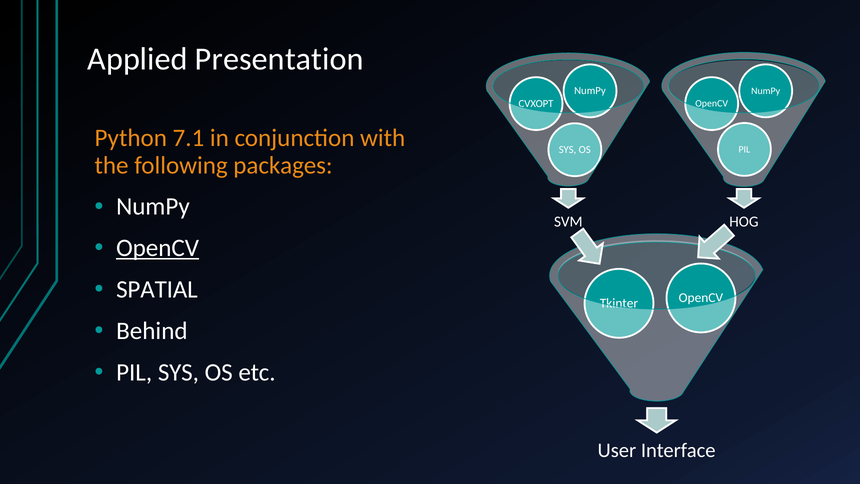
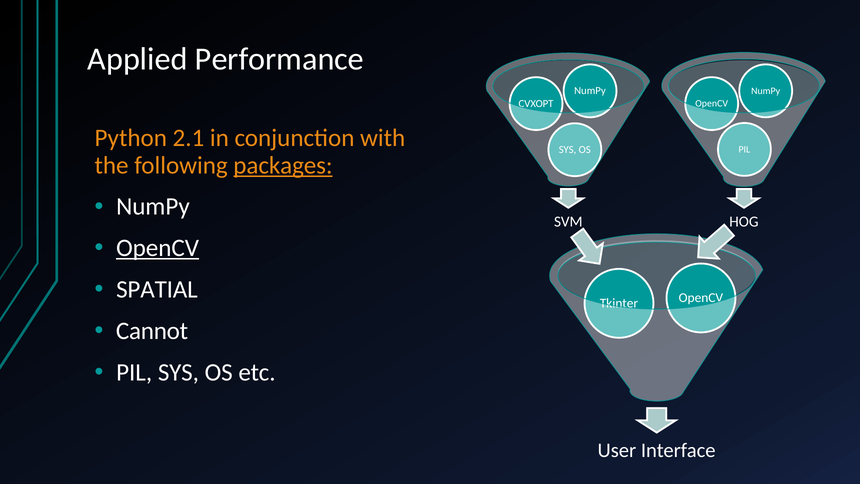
Presentation: Presentation -> Performance
7.1: 7.1 -> 2.1
packages underline: none -> present
Behind: Behind -> Cannot
